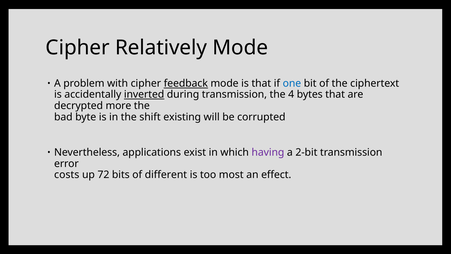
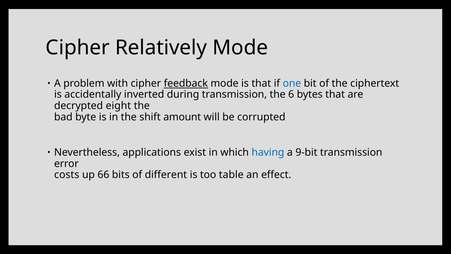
inverted underline: present -> none
4: 4 -> 6
more: more -> eight
existing: existing -> amount
having colour: purple -> blue
2-bit: 2-bit -> 9-bit
72: 72 -> 66
most: most -> table
